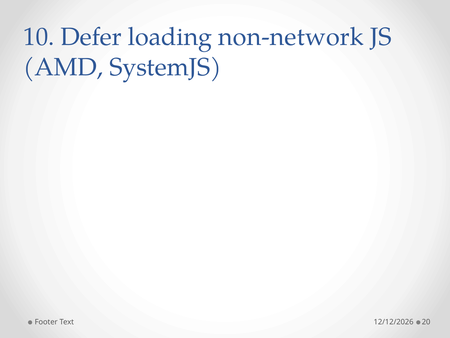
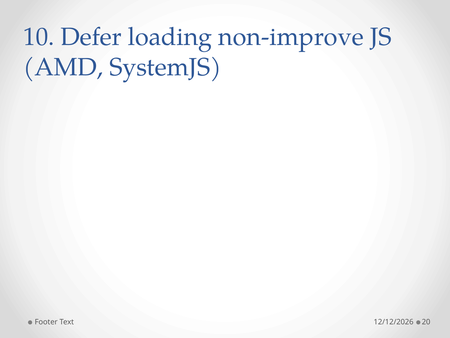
non-network: non-network -> non-improve
